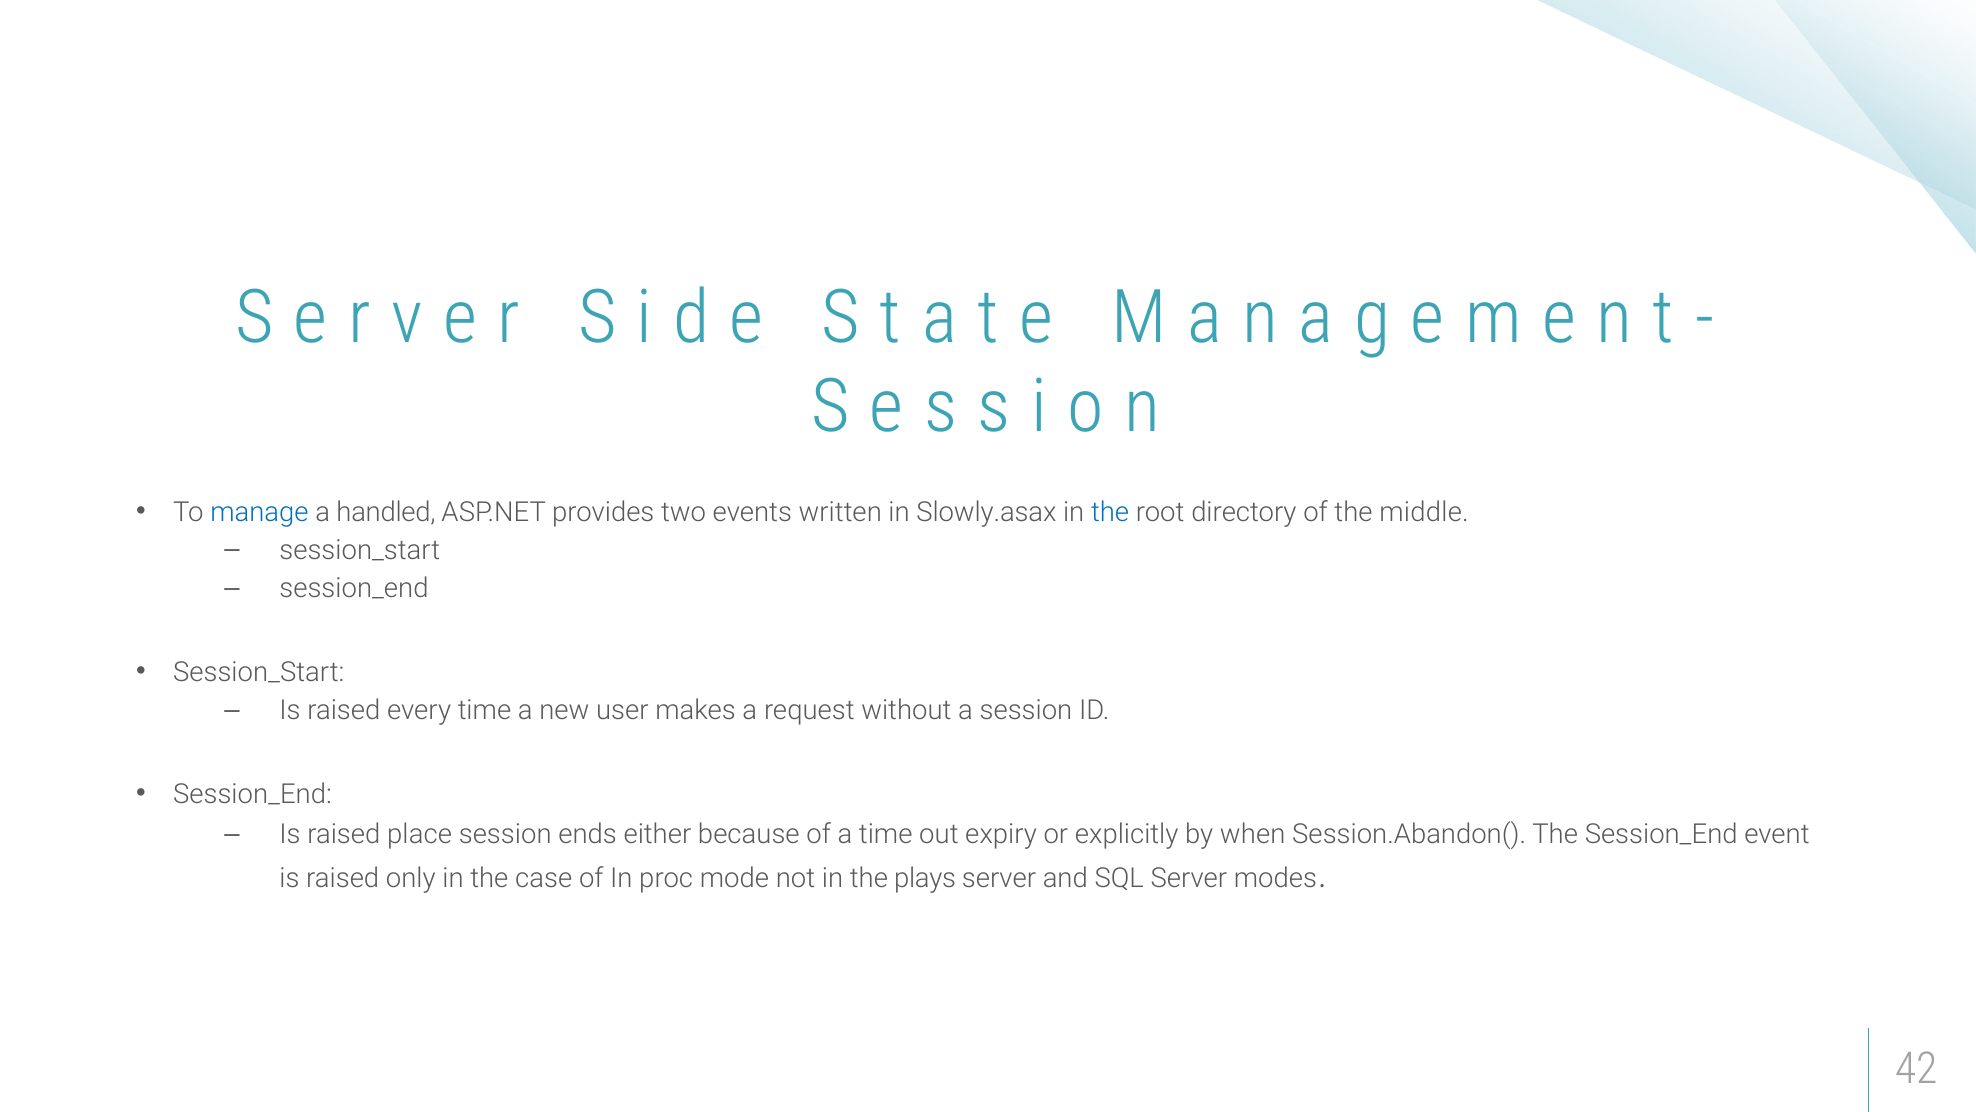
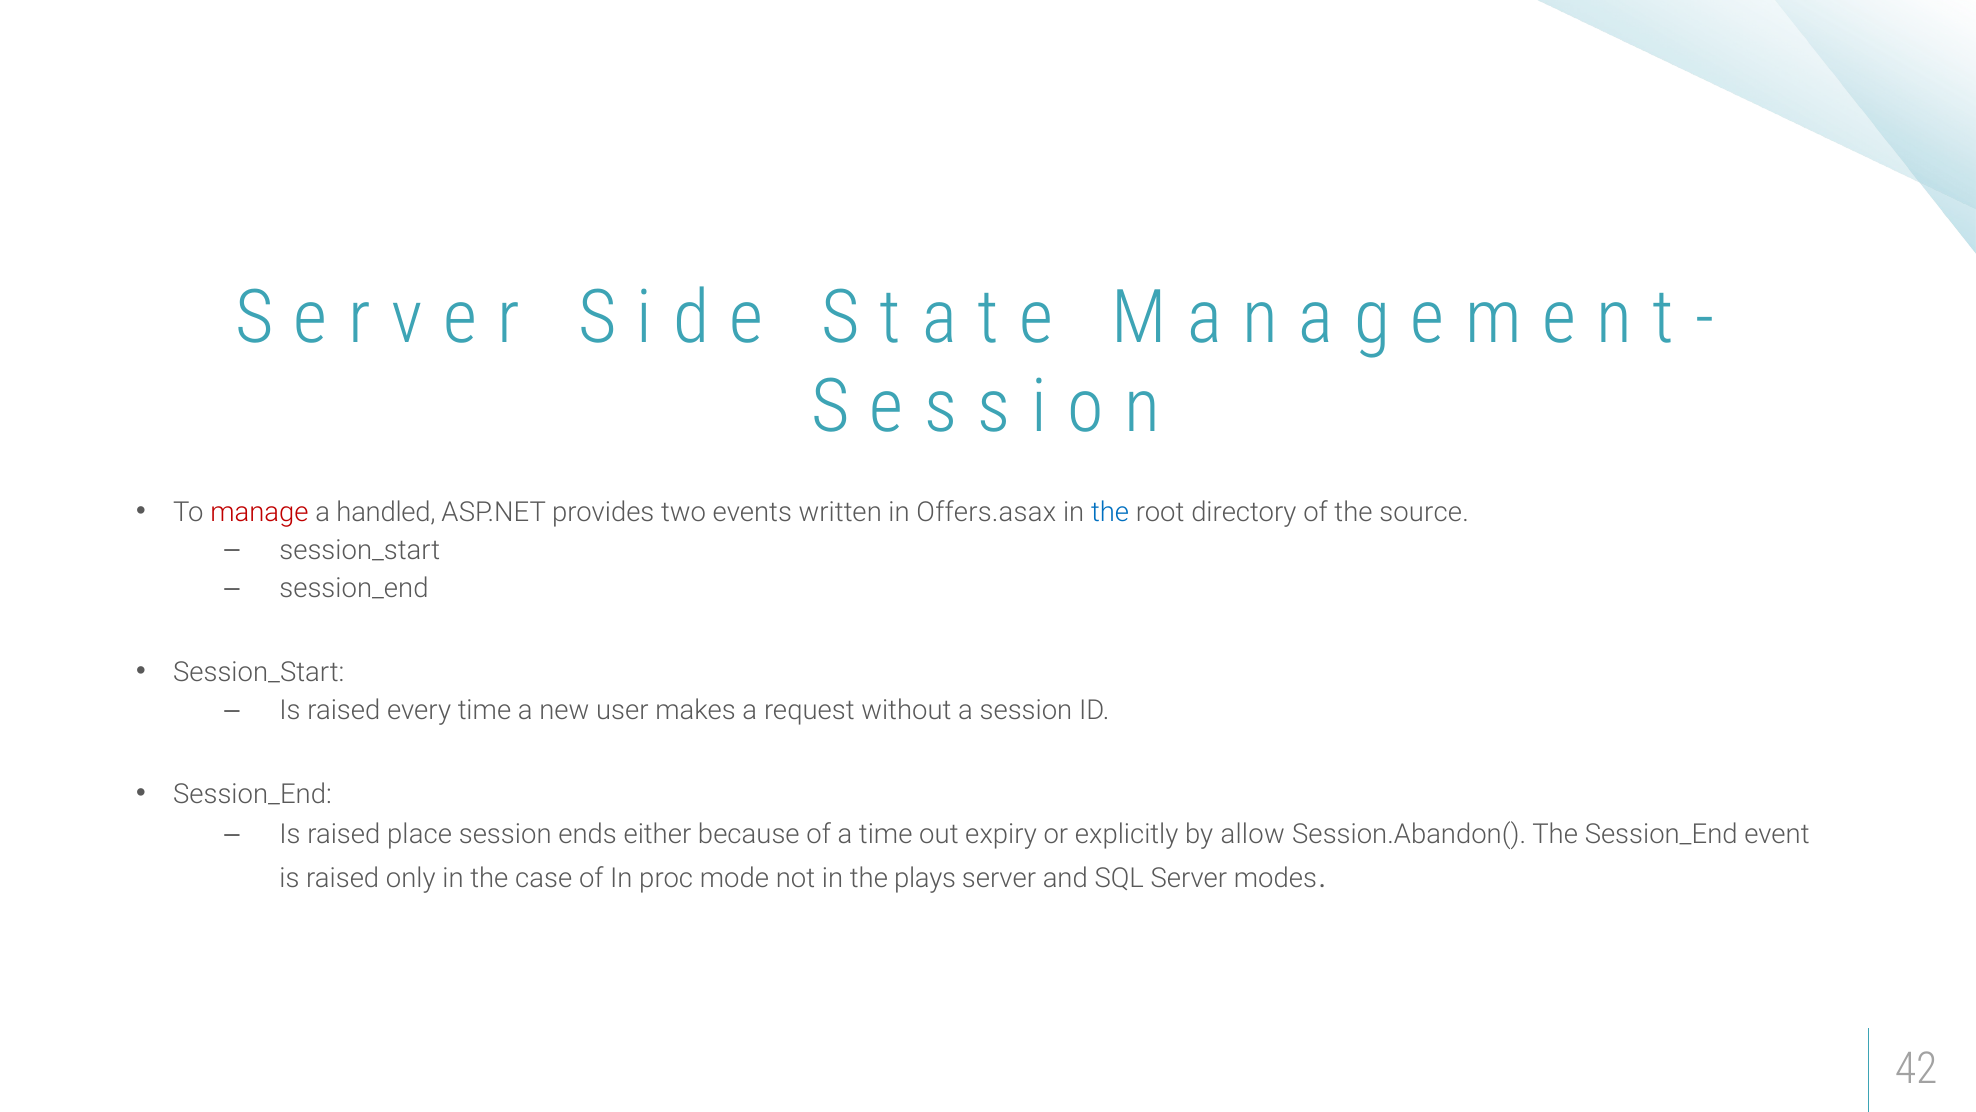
manage colour: blue -> red
Slowly.asax: Slowly.asax -> Offers.asax
middle: middle -> source
when: when -> allow
